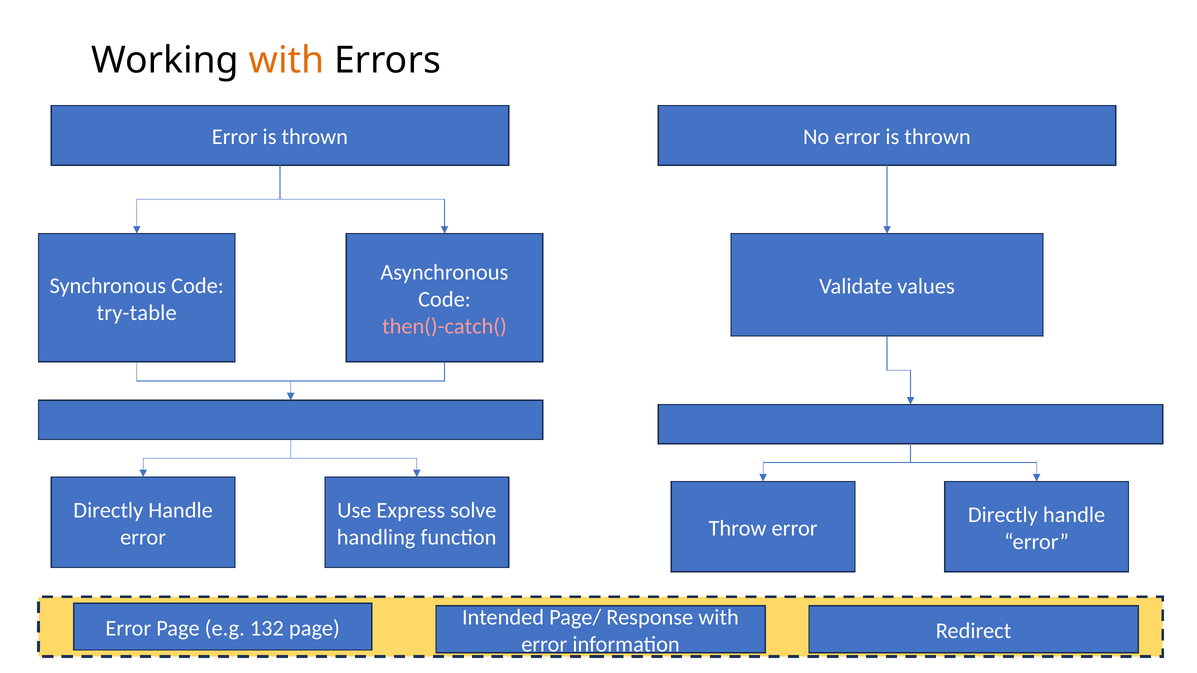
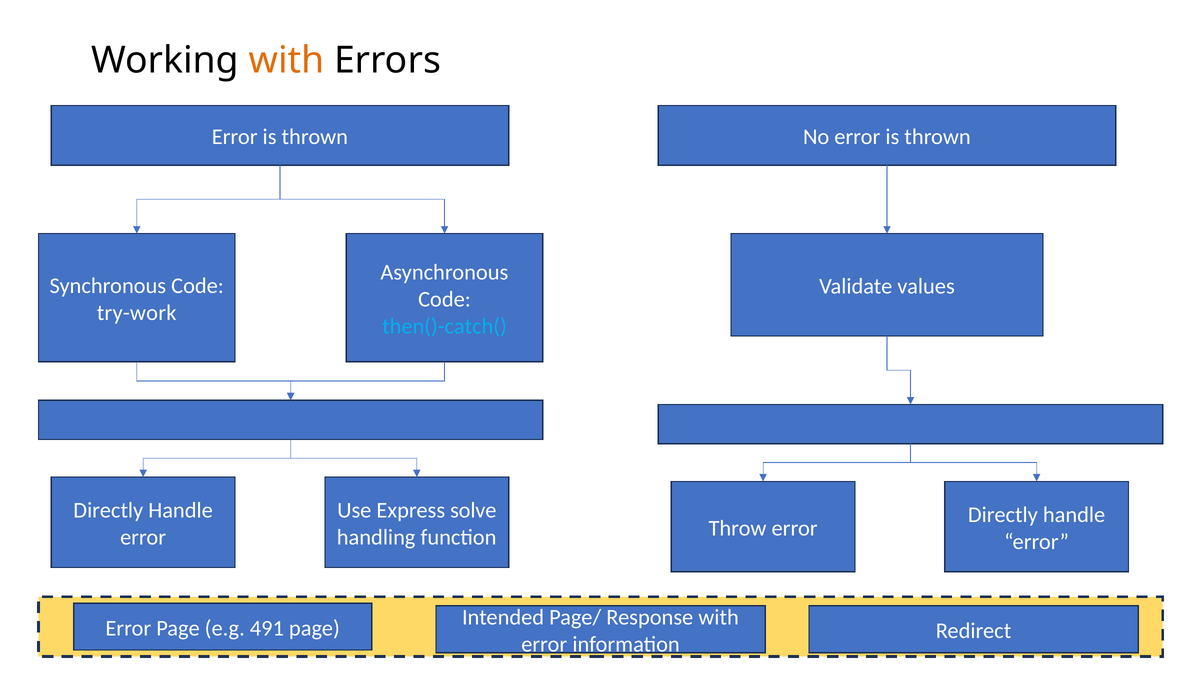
try-table: try-table -> try-work
then()-catch( colour: pink -> light blue
132: 132 -> 491
